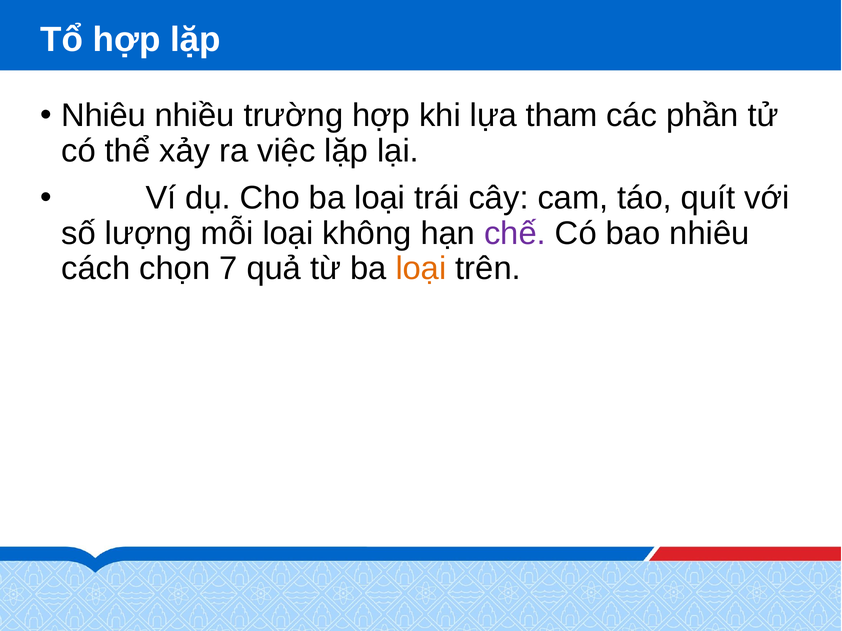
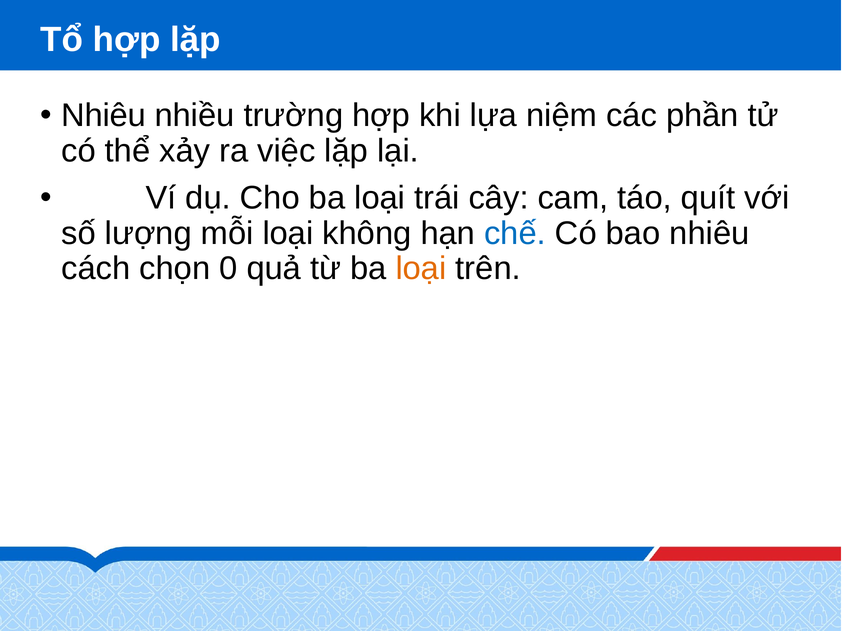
tham: tham -> niệm
chế colour: purple -> blue
7: 7 -> 0
